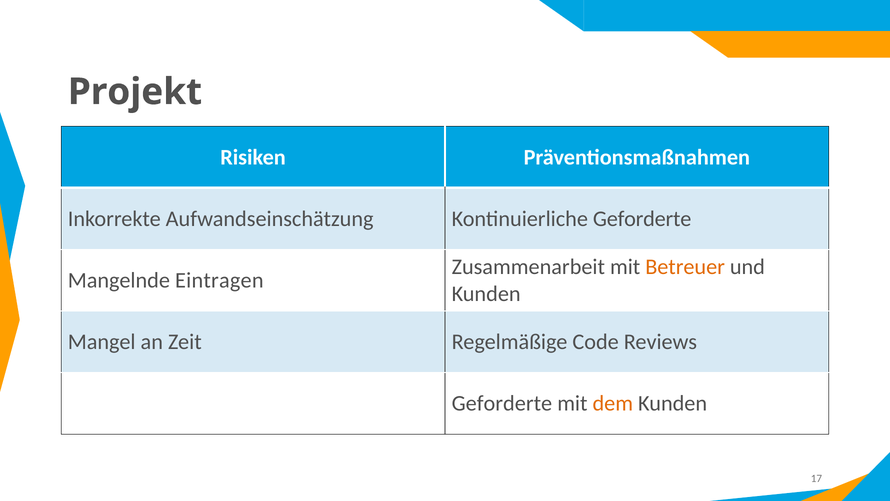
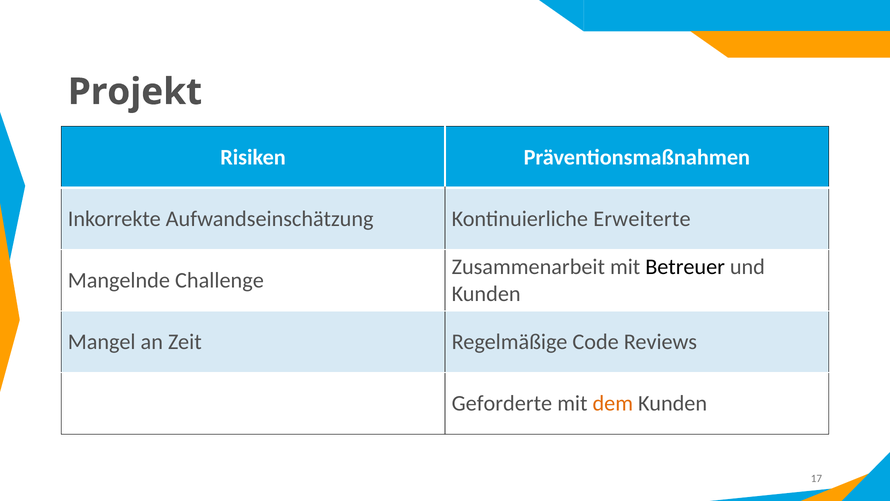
Kontinuierliche Geforderte: Geforderte -> Erweiterte
Betreuer colour: orange -> black
Eintragen: Eintragen -> Challenge
